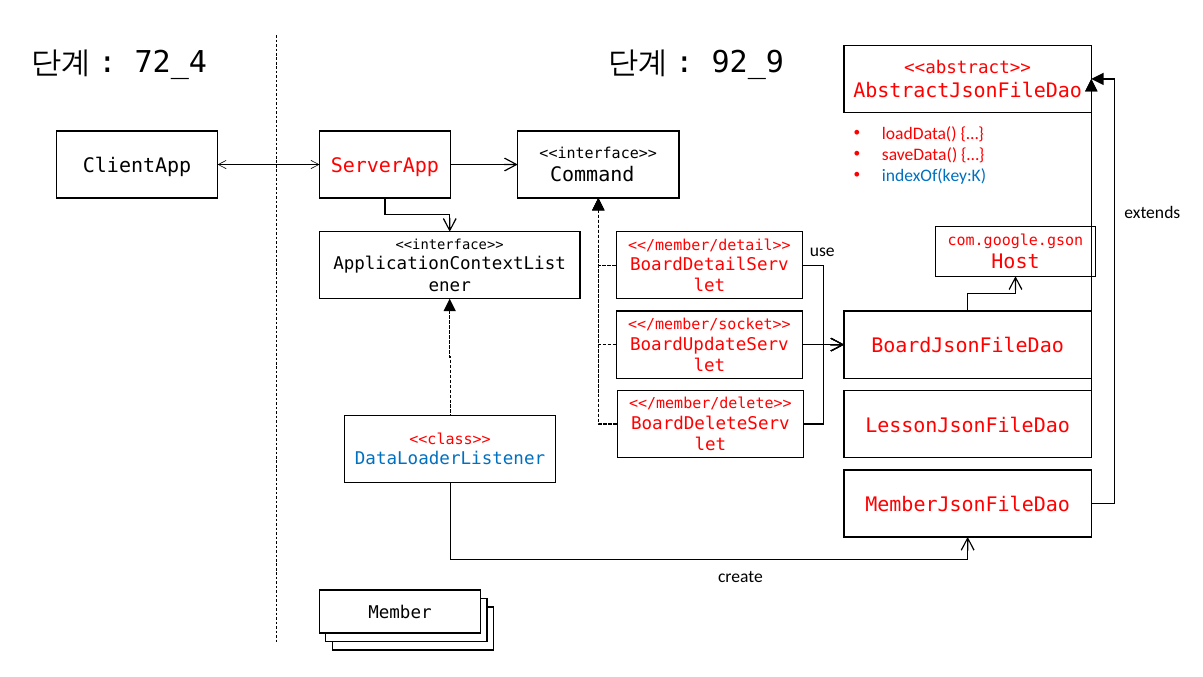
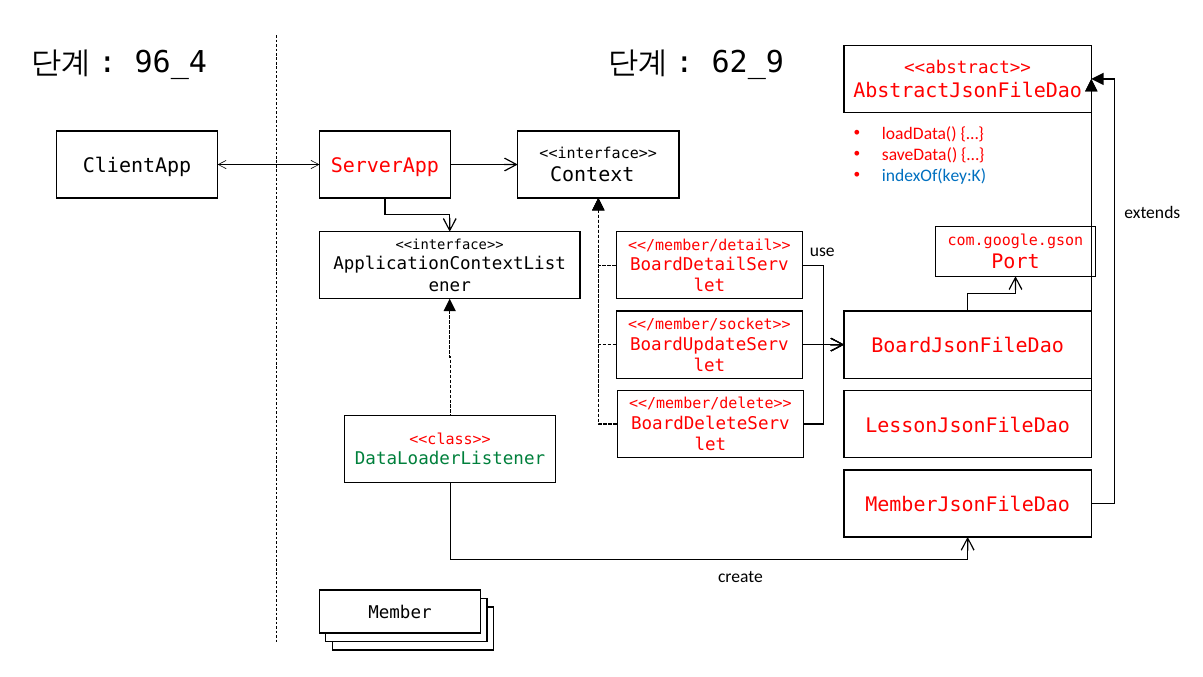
72_4: 72_4 -> 96_4
92_9: 92_9 -> 62_9
Command: Command -> Context
Host: Host -> Port
DataLoaderListener colour: blue -> green
